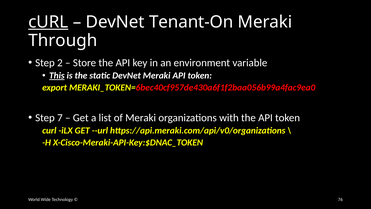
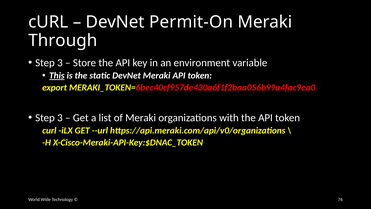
cURL at (48, 22) underline: present -> none
Tenant-On: Tenant-On -> Permit-On
2 at (60, 63): 2 -> 3
7 at (60, 118): 7 -> 3
